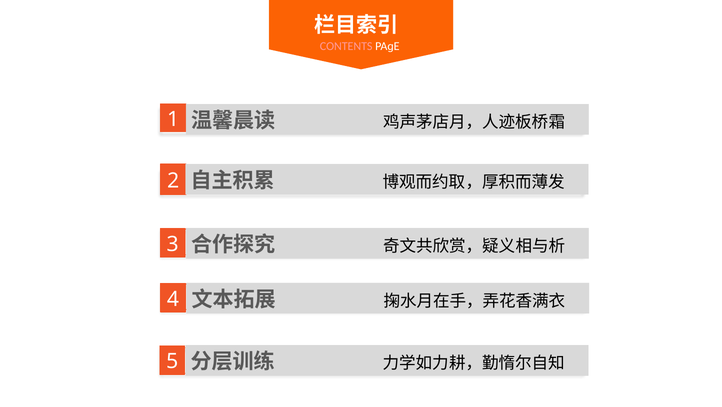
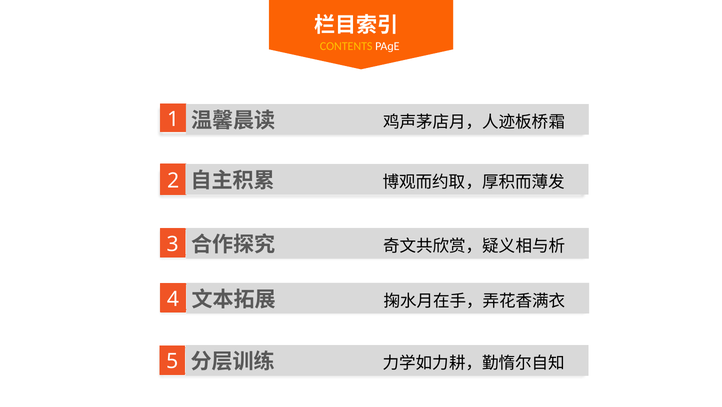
CONTENTS colour: pink -> yellow
